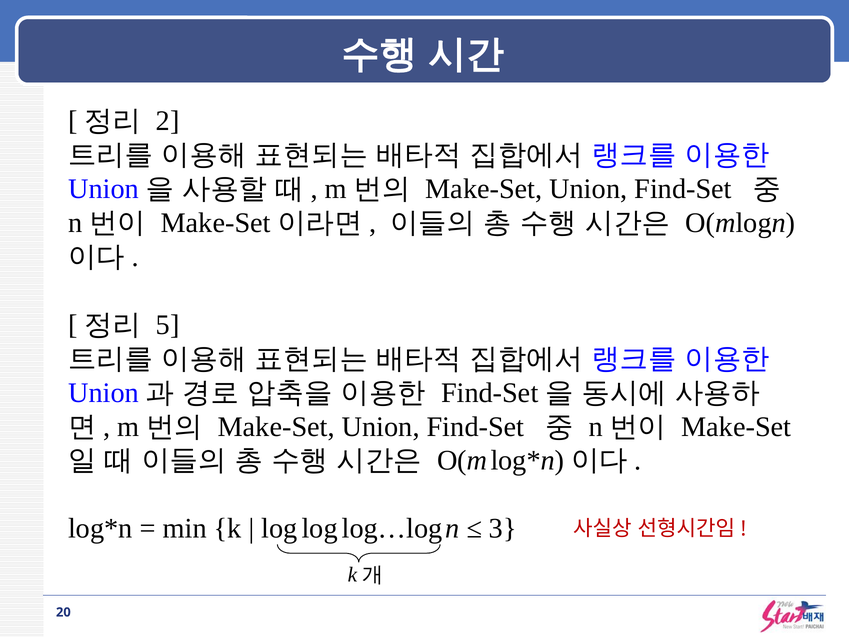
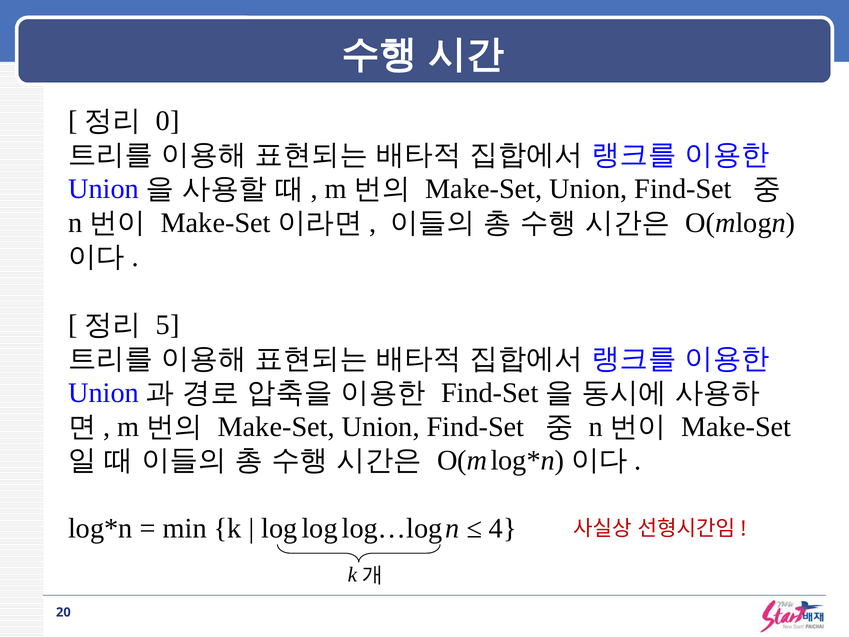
2: 2 -> 0
3: 3 -> 4
